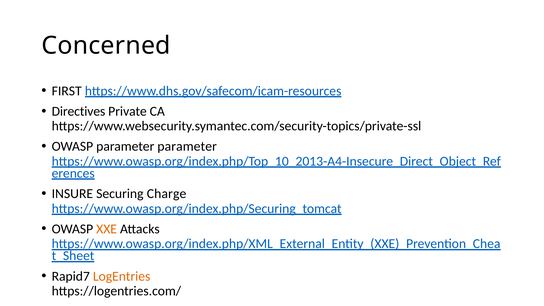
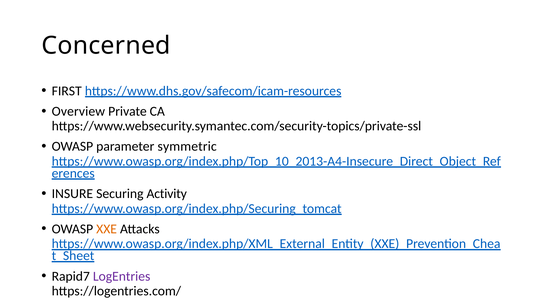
Directives: Directives -> Overview
parameter parameter: parameter -> symmetric
Charge: Charge -> Activity
LogEntries colour: orange -> purple
